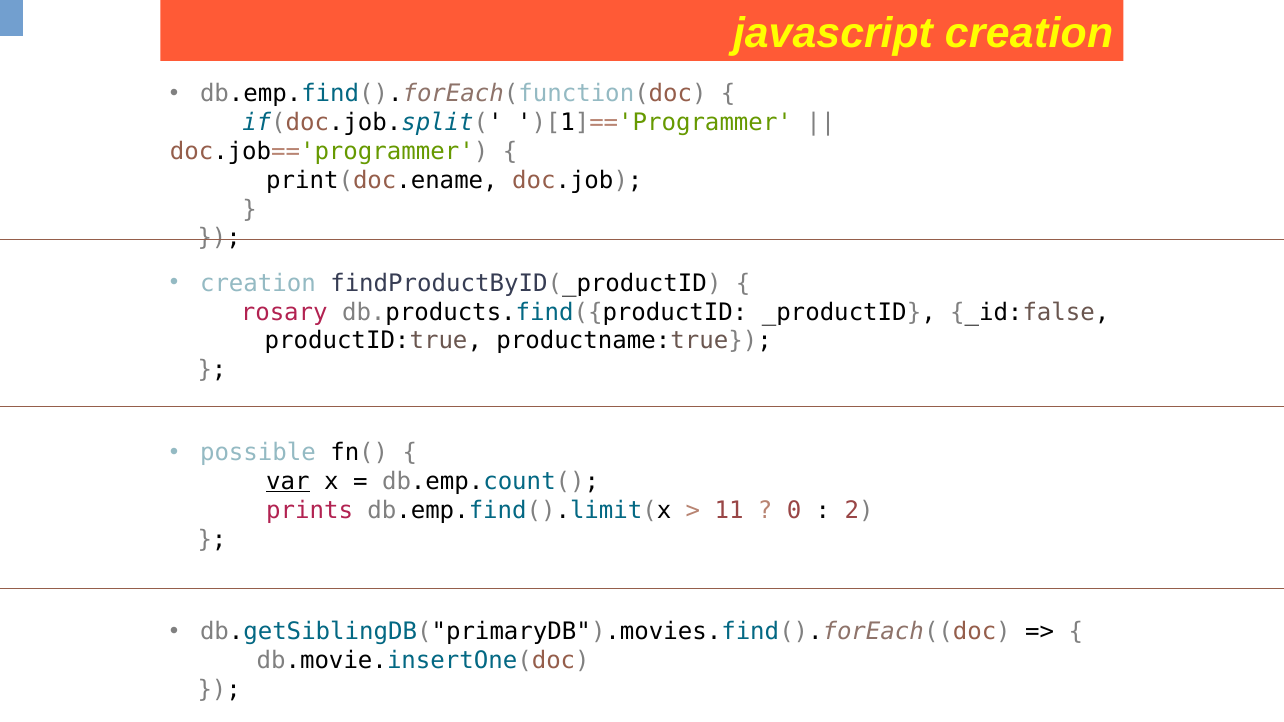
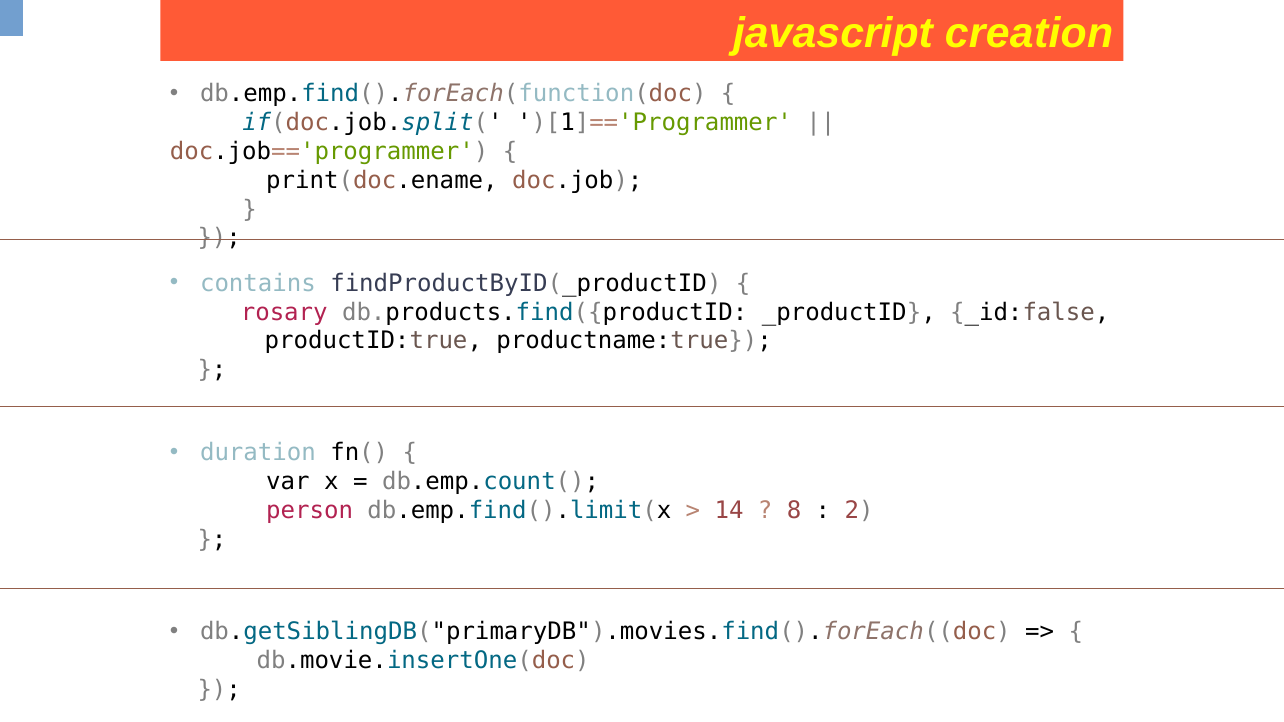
creation at (258, 283): creation -> contains
possible: possible -> duration
var underline: present -> none
prints: prints -> person
11: 11 -> 14
0: 0 -> 8
